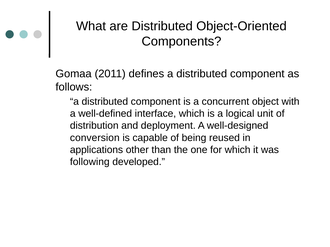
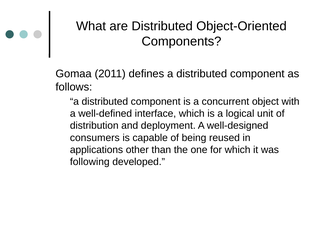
conversion: conversion -> consumers
